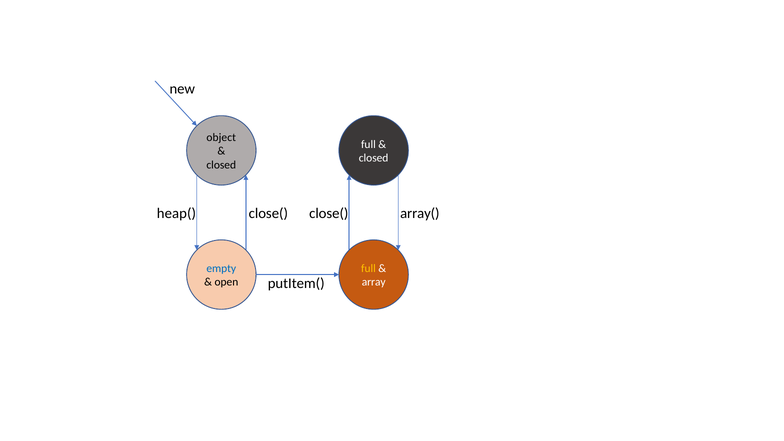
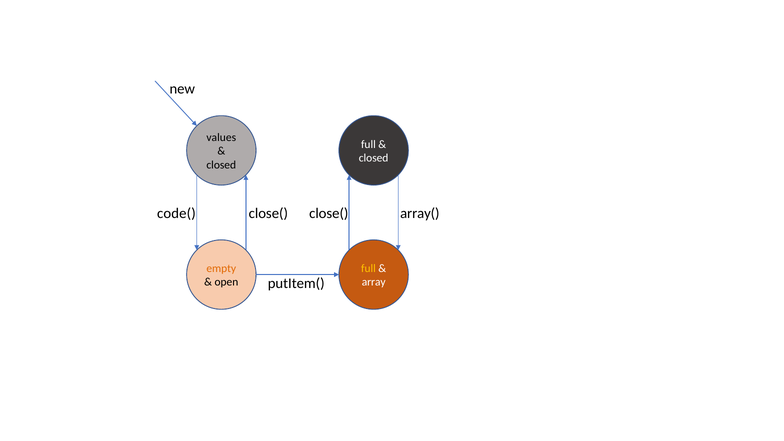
object: object -> values
heap(: heap( -> code(
empty colour: blue -> orange
